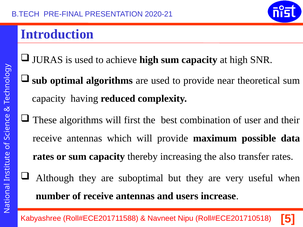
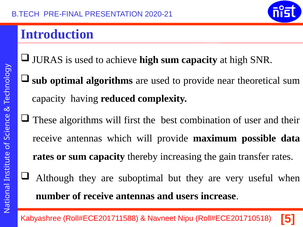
also: also -> gain
